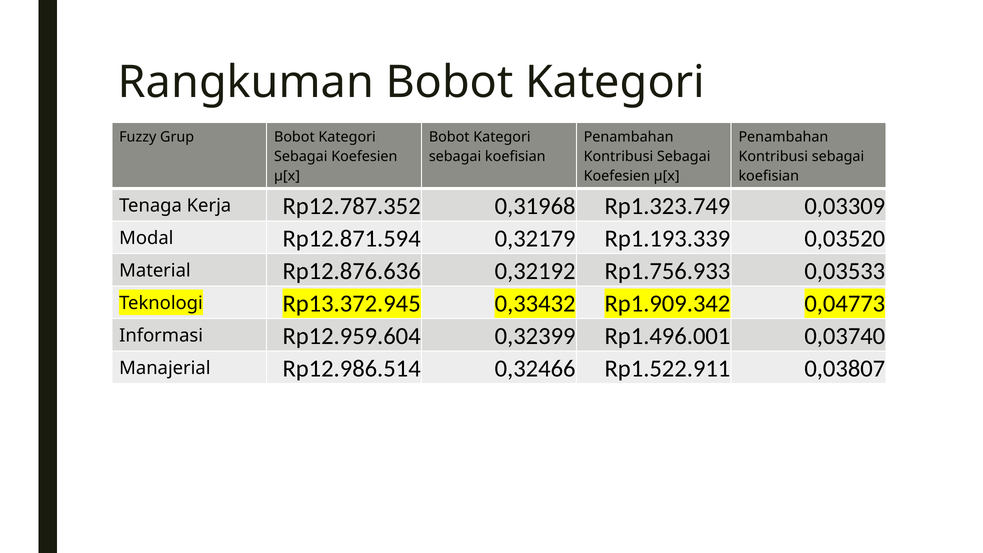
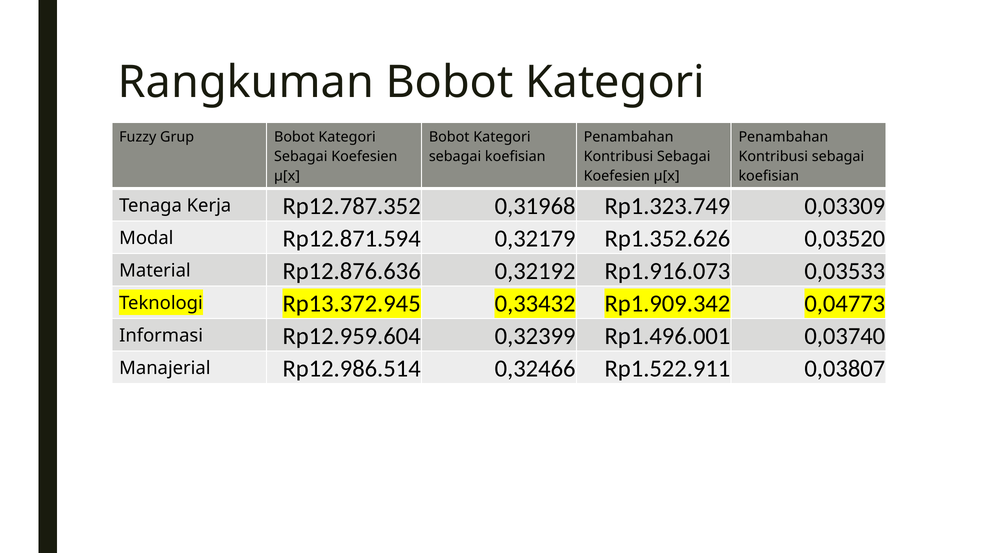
Rp1.193.339: Rp1.193.339 -> Rp1.352.626
Rp1.756.933: Rp1.756.933 -> Rp1.916.073
